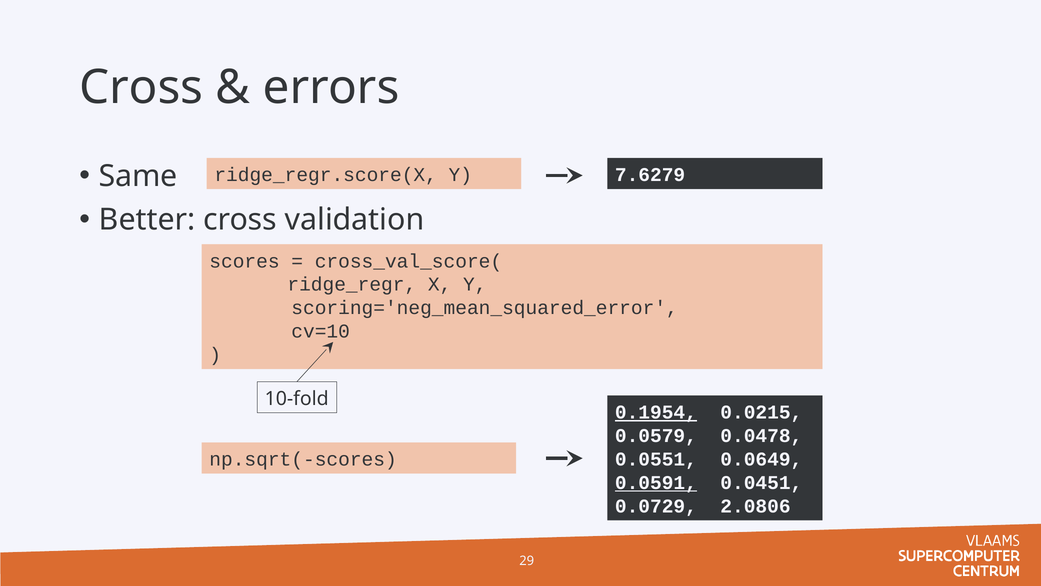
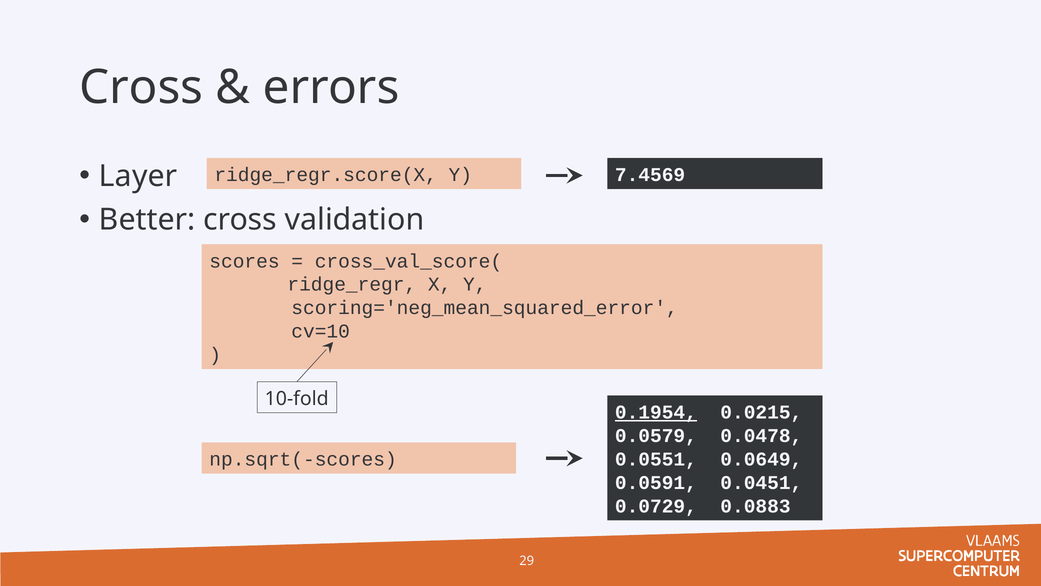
Same: Same -> Layer
7.6279: 7.6279 -> 7.4569
0.0591 underline: present -> none
2.0806: 2.0806 -> 0.0883
